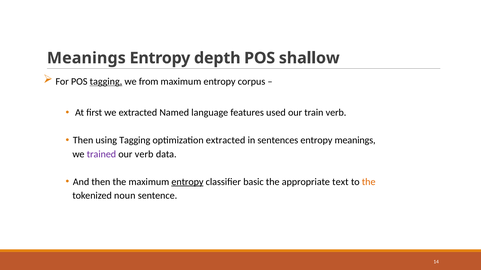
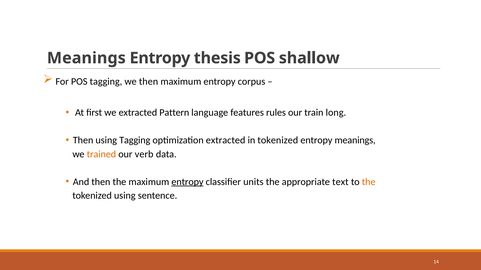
depth: depth -> thesis
tagging at (106, 82) underline: present -> none
we from: from -> then
Named: Named -> Pattern
used: used -> rules
train verb: verb -> long
in sentences: sentences -> tokenized
trained colour: purple -> orange
basic: basic -> units
tokenized noun: noun -> using
